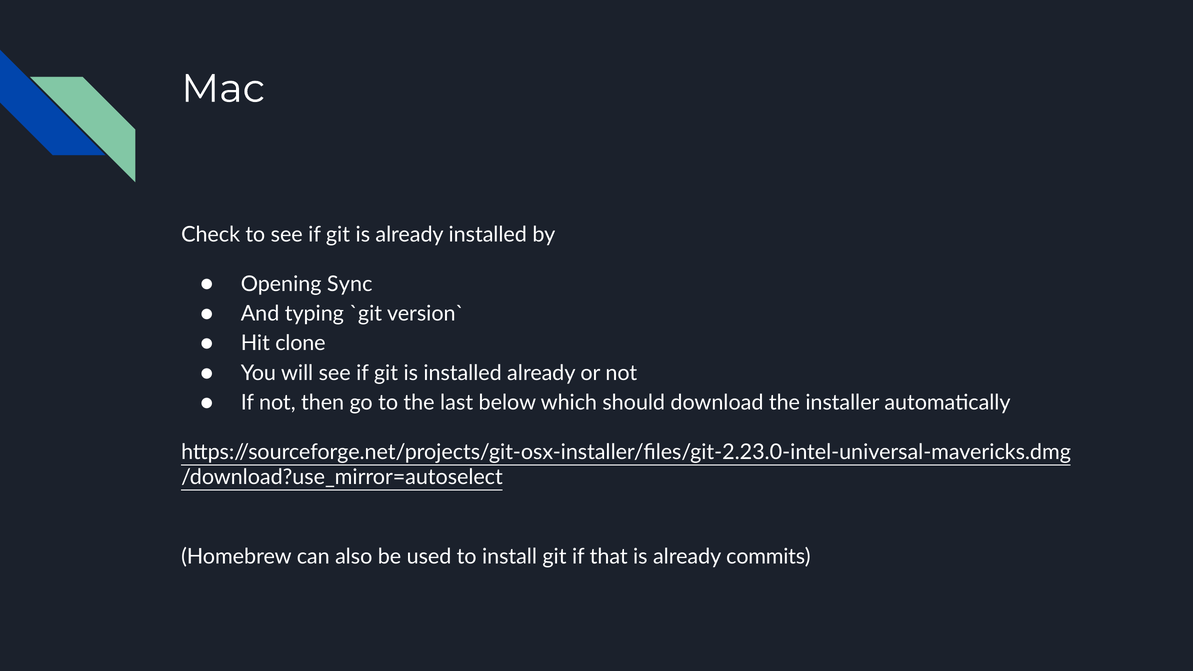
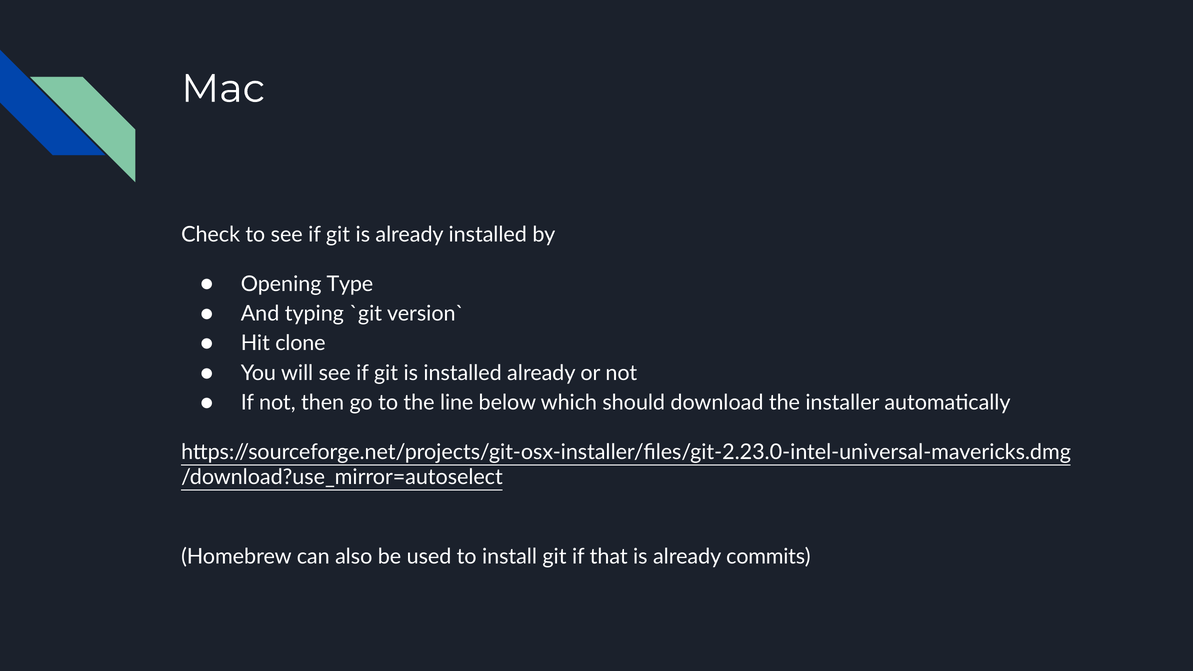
Sync: Sync -> Type
last: last -> line
